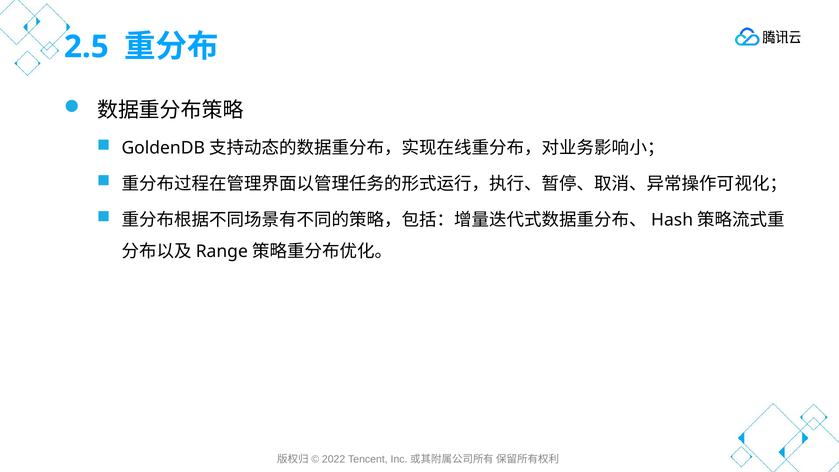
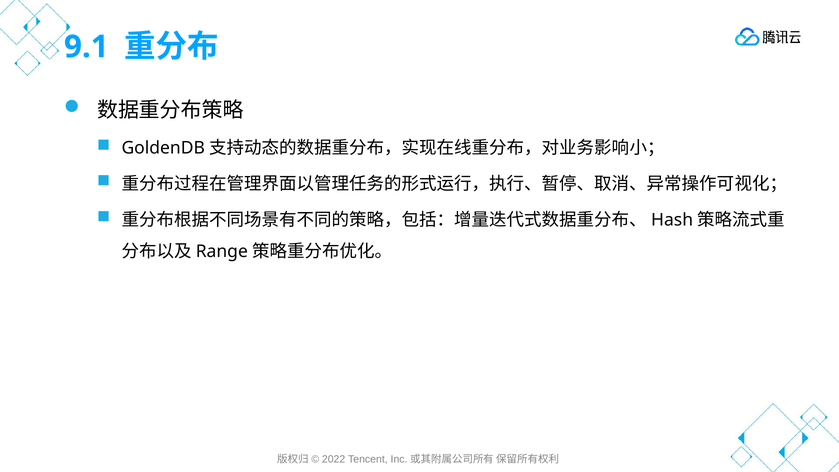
2.5: 2.5 -> 9.1
